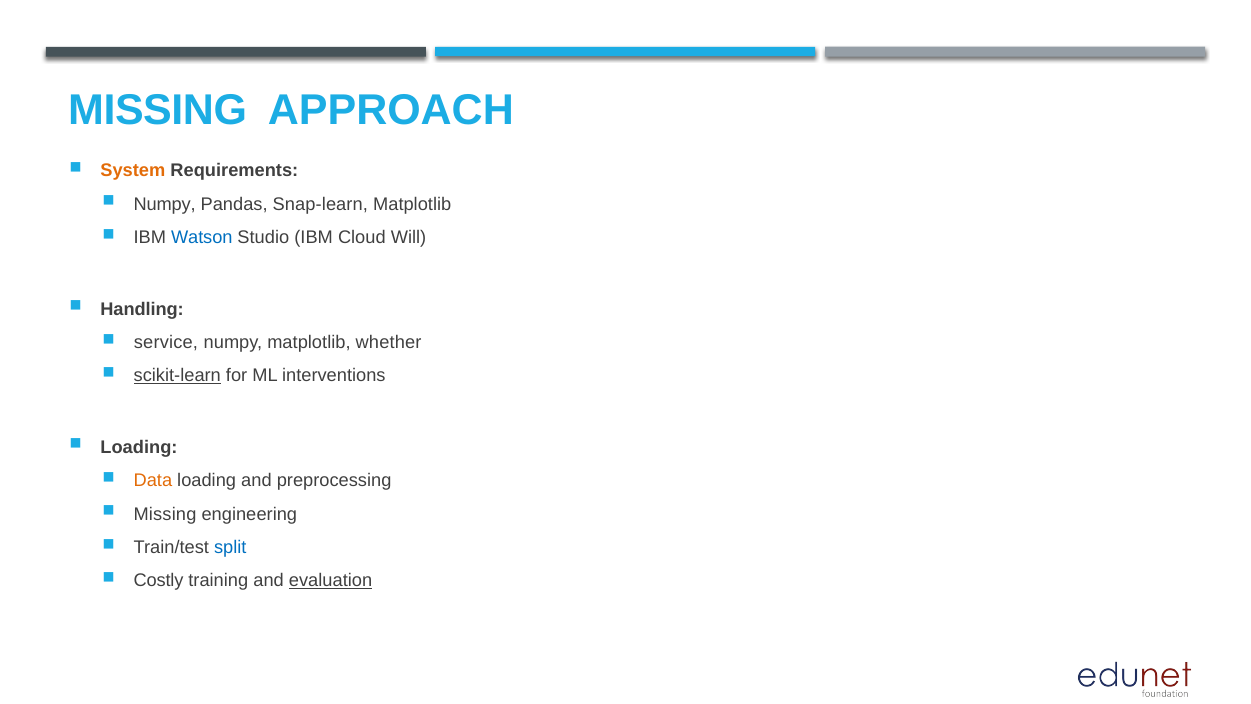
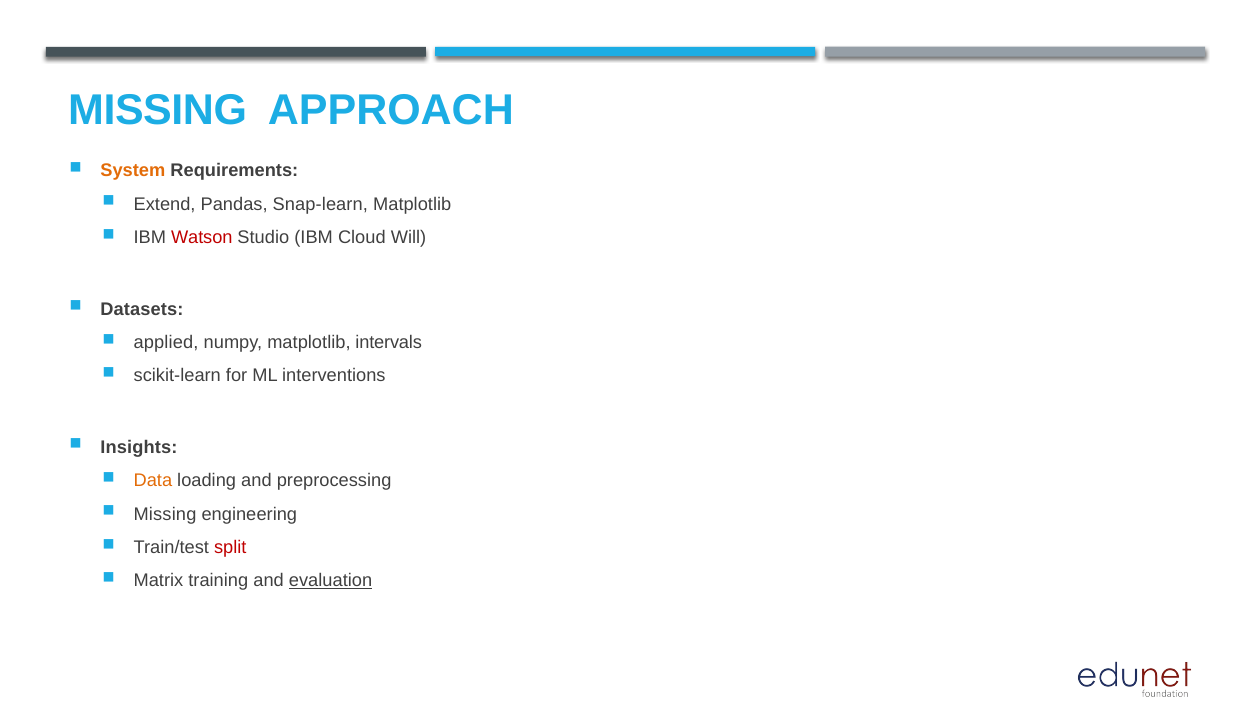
Numpy at (165, 204): Numpy -> Extend
Watson colour: blue -> red
Handling: Handling -> Datasets
service: service -> applied
whether: whether -> intervals
scikit-learn underline: present -> none
Loading at (139, 447): Loading -> Insights
split colour: blue -> red
Costly: Costly -> Matrix
